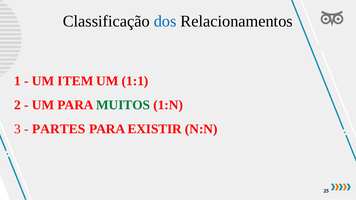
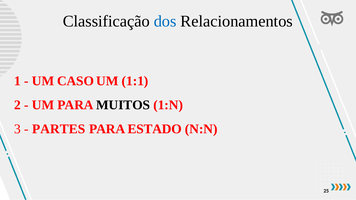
ITEM: ITEM -> CASO
MUITOS colour: green -> black
EXISTIR: EXISTIR -> ESTADO
